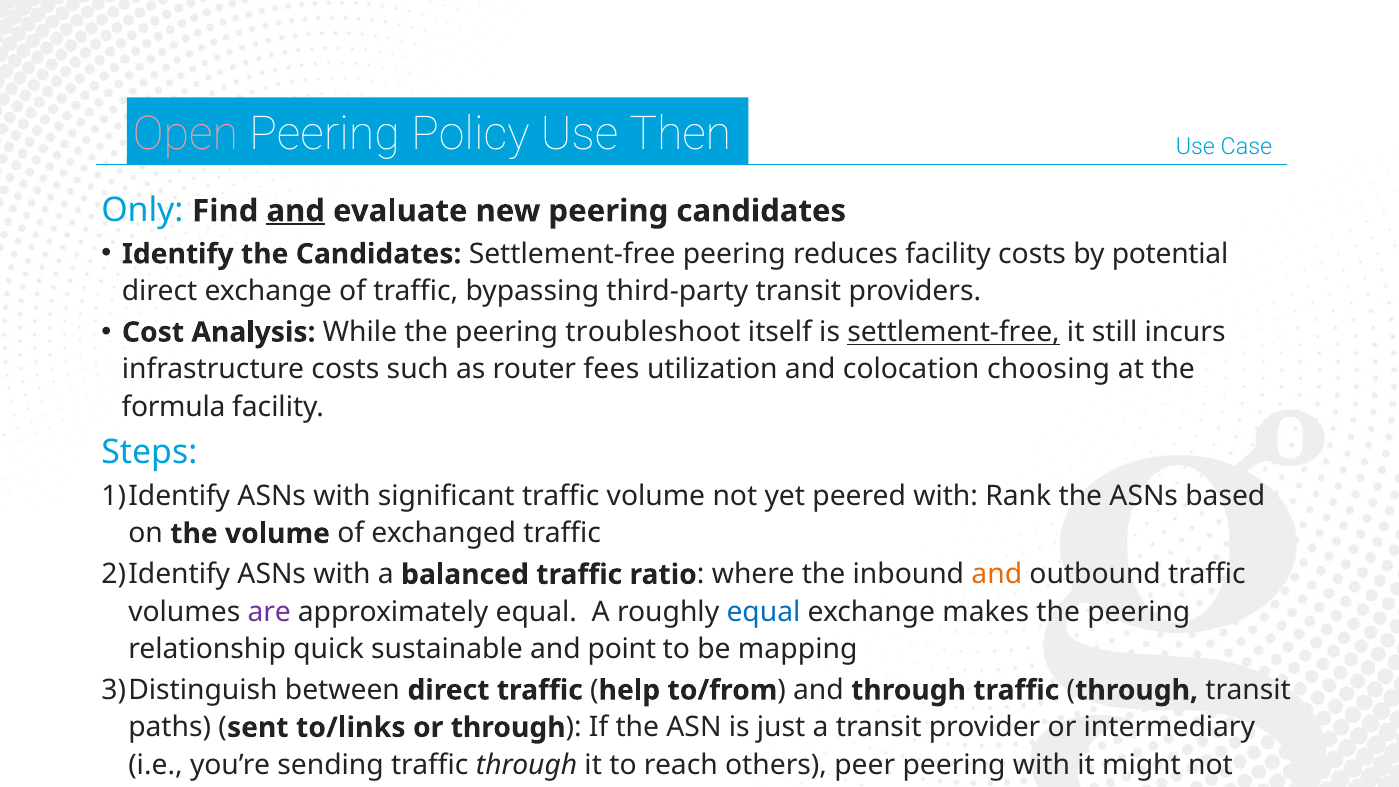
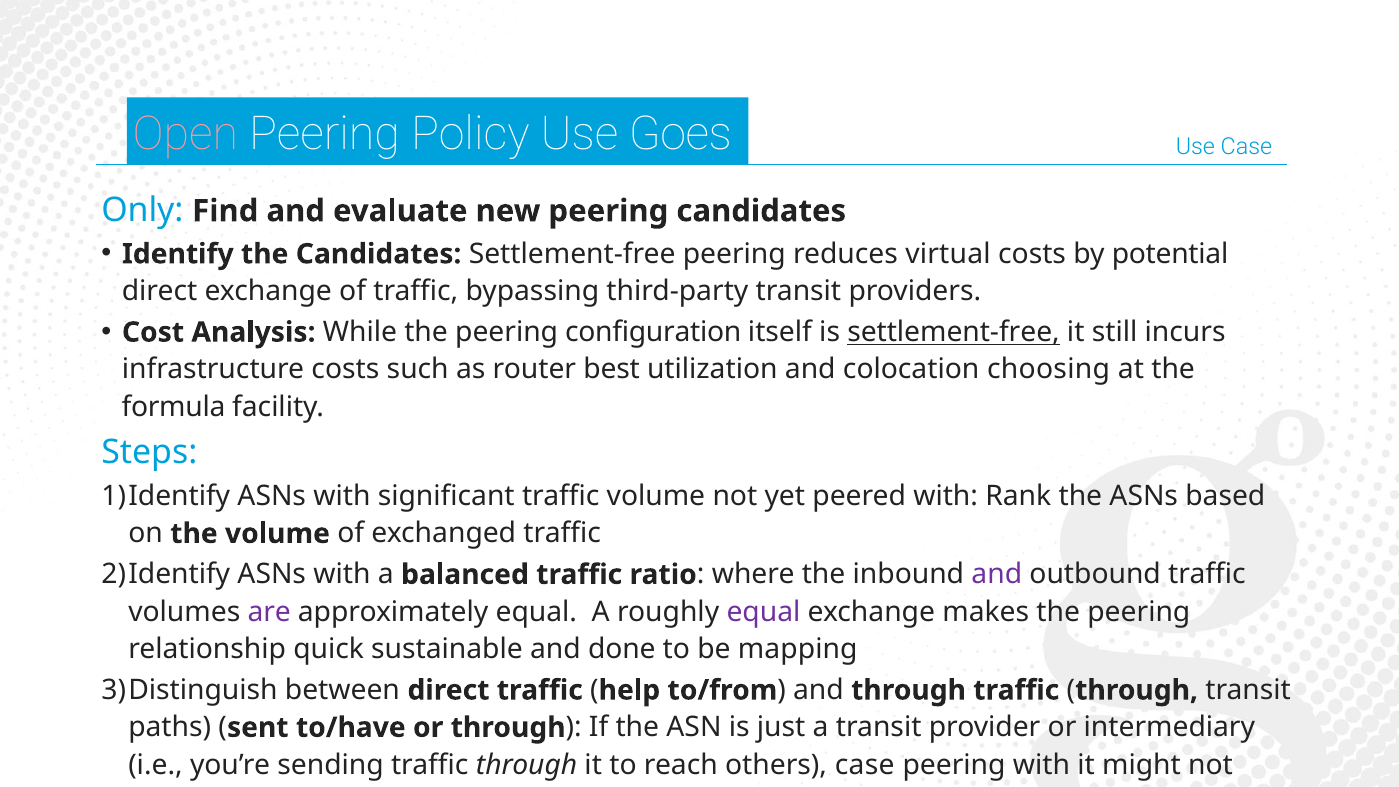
Then: Then -> Goes
and at (296, 211) underline: present -> none
reduces facility: facility -> virtual
troubleshoot: troubleshoot -> configuration
fees: fees -> best
and at (997, 575) colour: orange -> purple
equal at (763, 612) colour: blue -> purple
point: point -> done
to/links: to/links -> to/have
others peer: peer -> case
